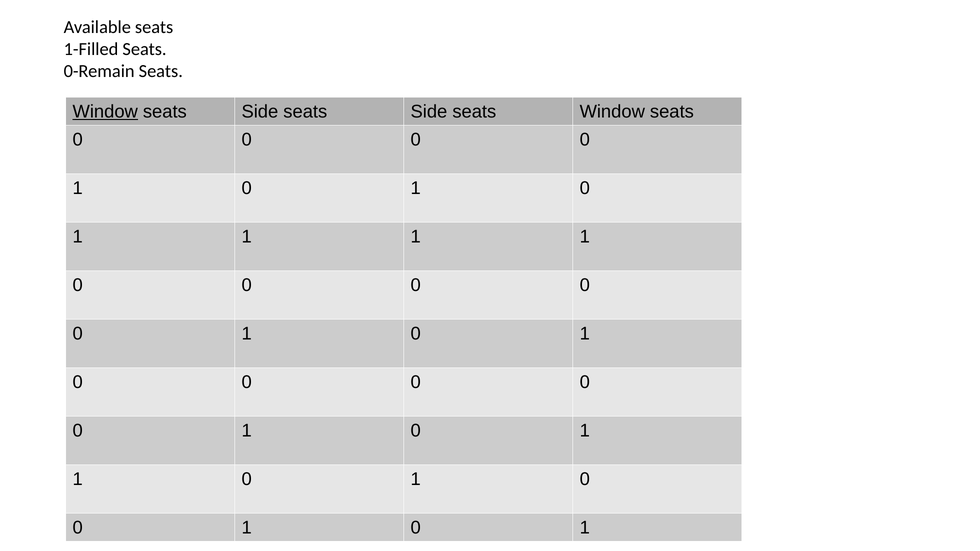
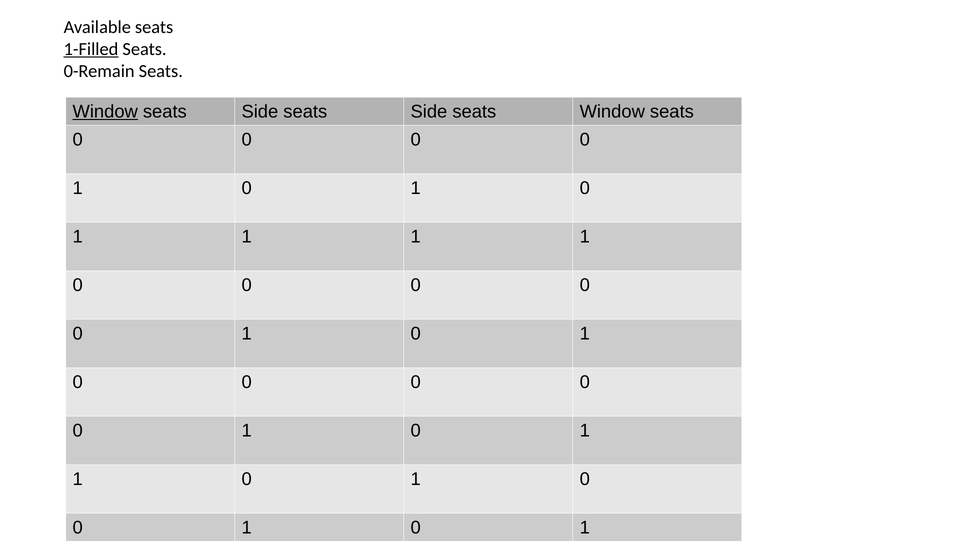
1-Filled underline: none -> present
